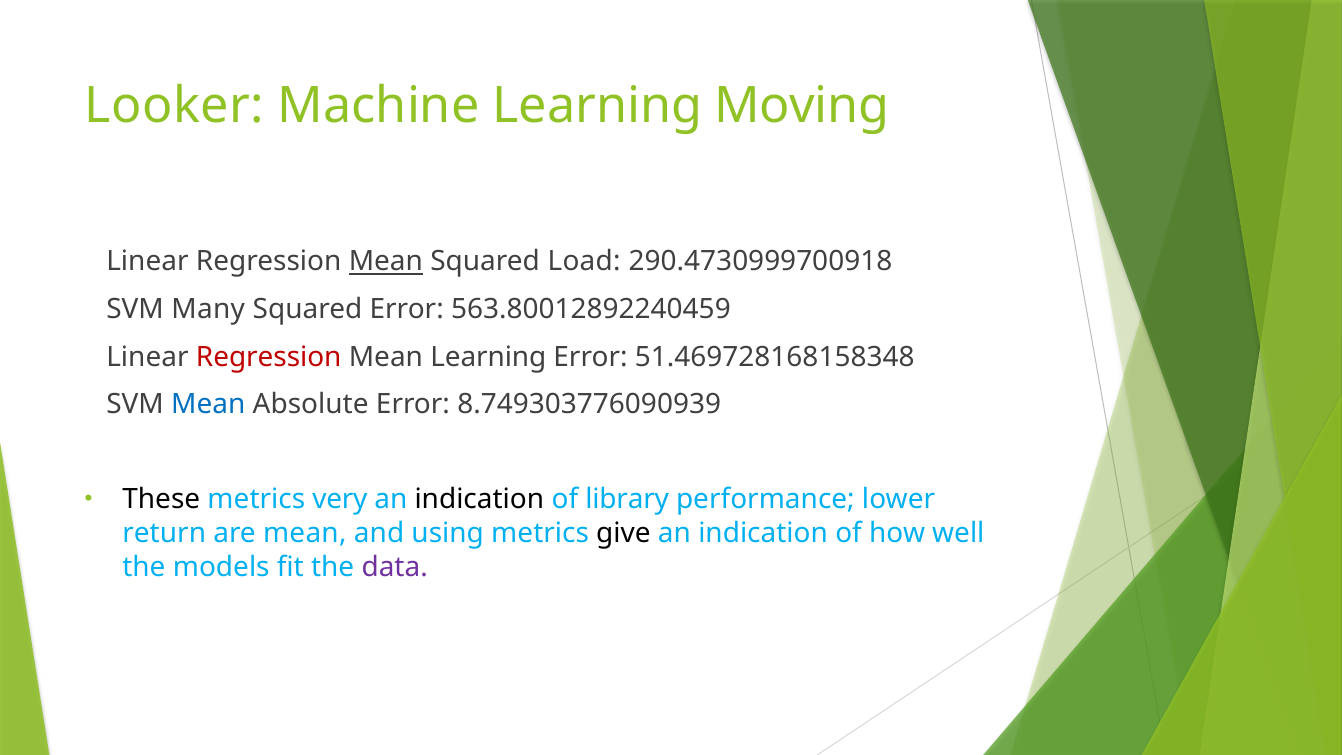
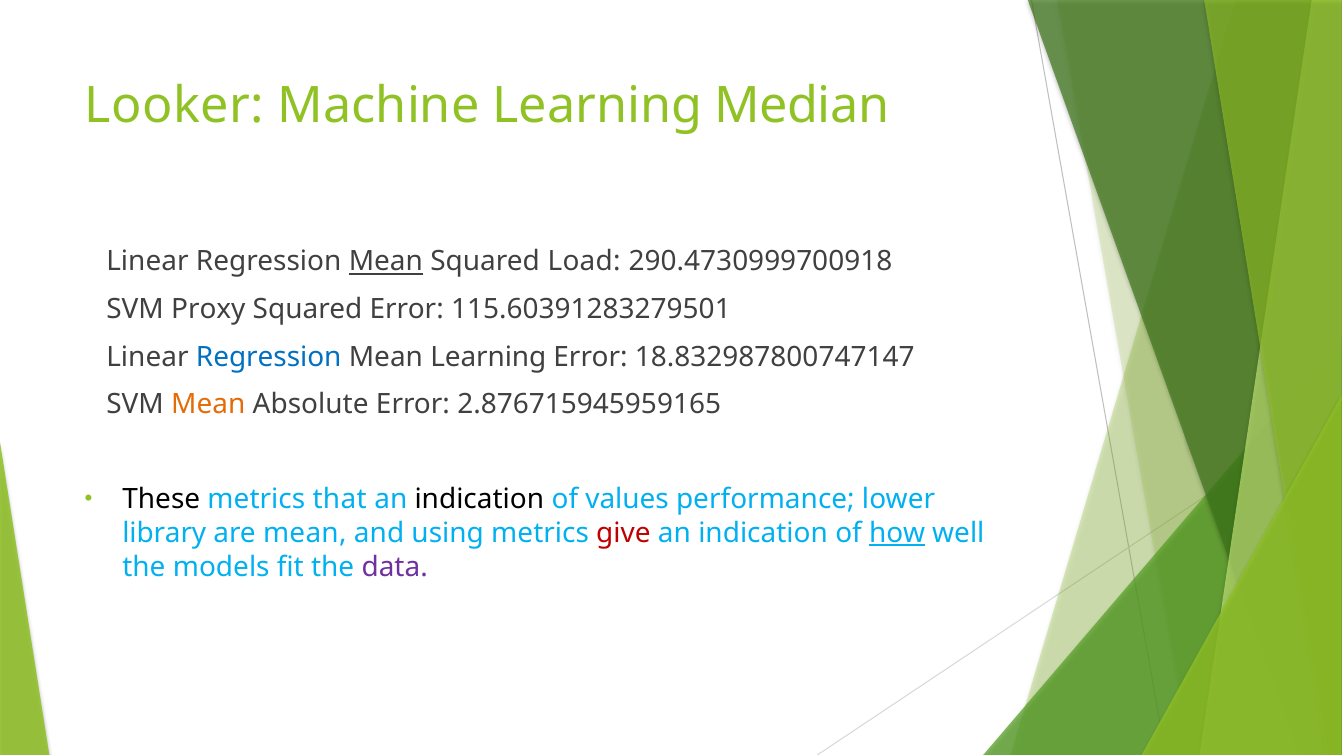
Moving: Moving -> Median
Many: Many -> Proxy
563.80012892240459: 563.80012892240459 -> 115.60391283279501
Regression at (269, 357) colour: red -> blue
51.469728168158348: 51.469728168158348 -> 18.832987800747147
Mean at (208, 404) colour: blue -> orange
8.749303776090939: 8.749303776090939 -> 2.876715945959165
very: very -> that
library: library -> values
return: return -> library
give colour: black -> red
how underline: none -> present
